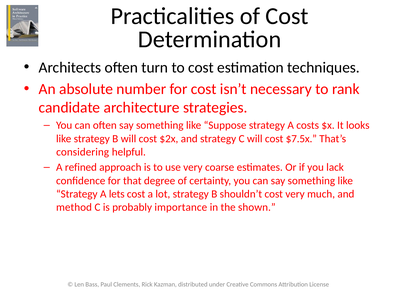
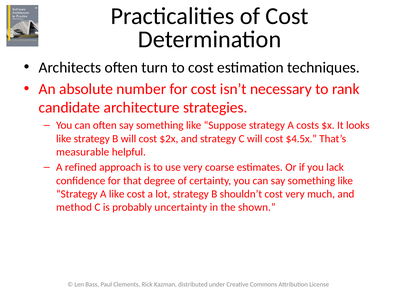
$7.5x: $7.5x -> $4.5x
considering: considering -> measurable
A lets: lets -> like
importance: importance -> uncertainty
